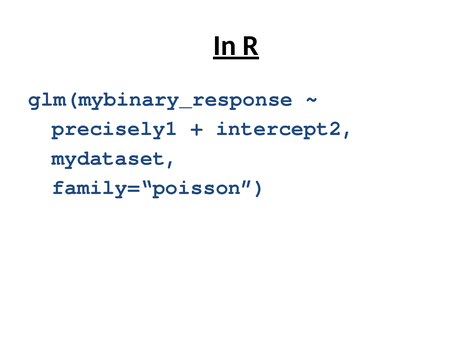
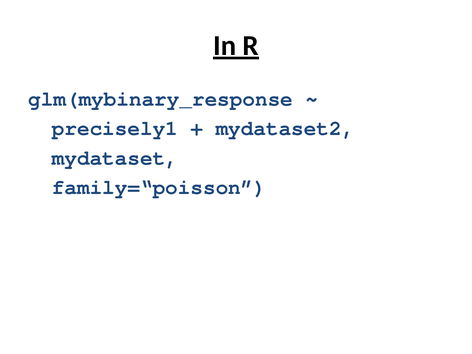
intercept2: intercept2 -> mydataset2
